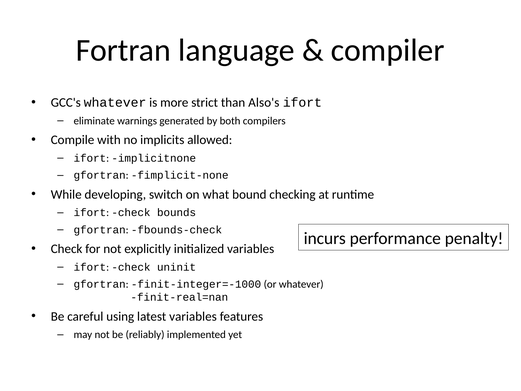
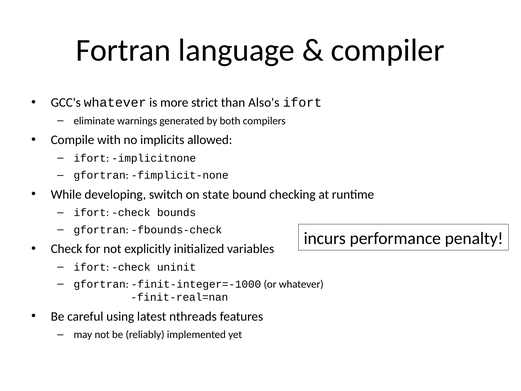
what: what -> state
latest variables: variables -> nthreads
